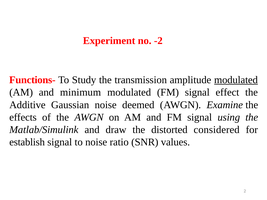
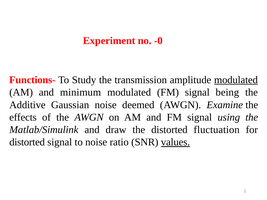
-2: -2 -> -0
effect: effect -> being
considered: considered -> fluctuation
establish at (27, 142): establish -> distorted
values underline: none -> present
